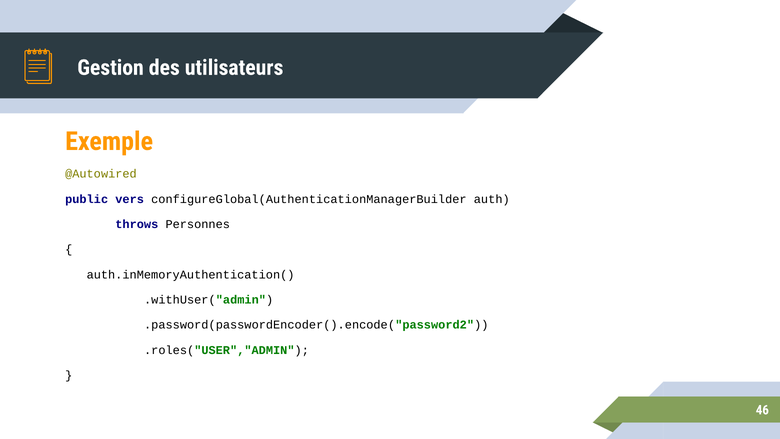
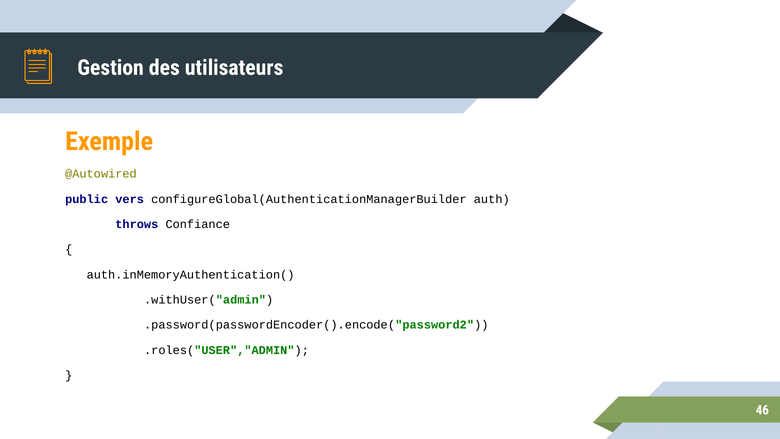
Personnes: Personnes -> Confiance
